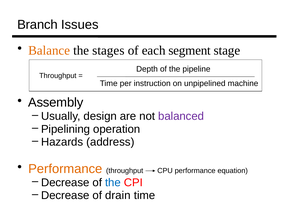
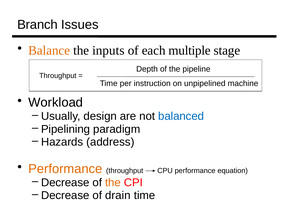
stages: stages -> inputs
segment: segment -> multiple
Assembly: Assembly -> Workload
balanced colour: purple -> blue
operation: operation -> paradigm
the at (113, 183) colour: blue -> orange
